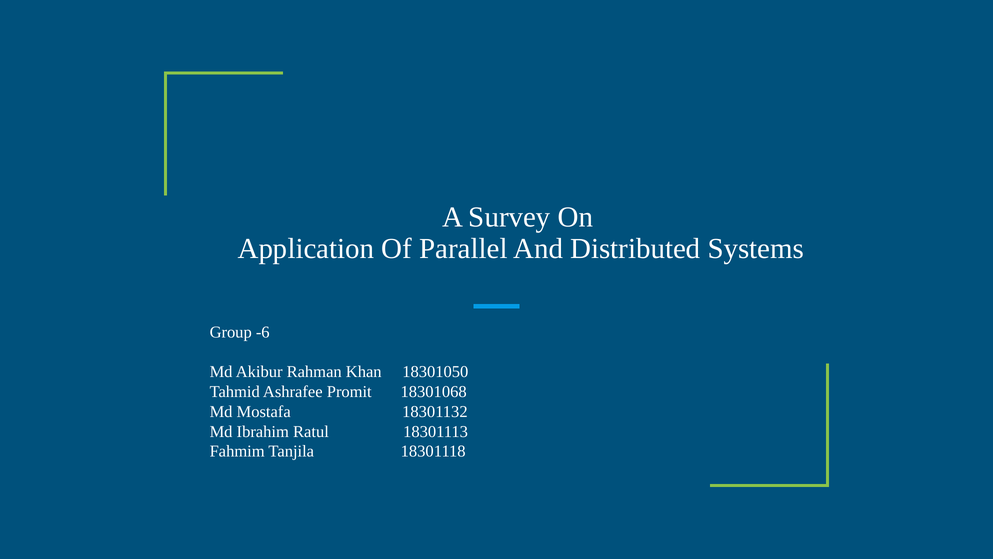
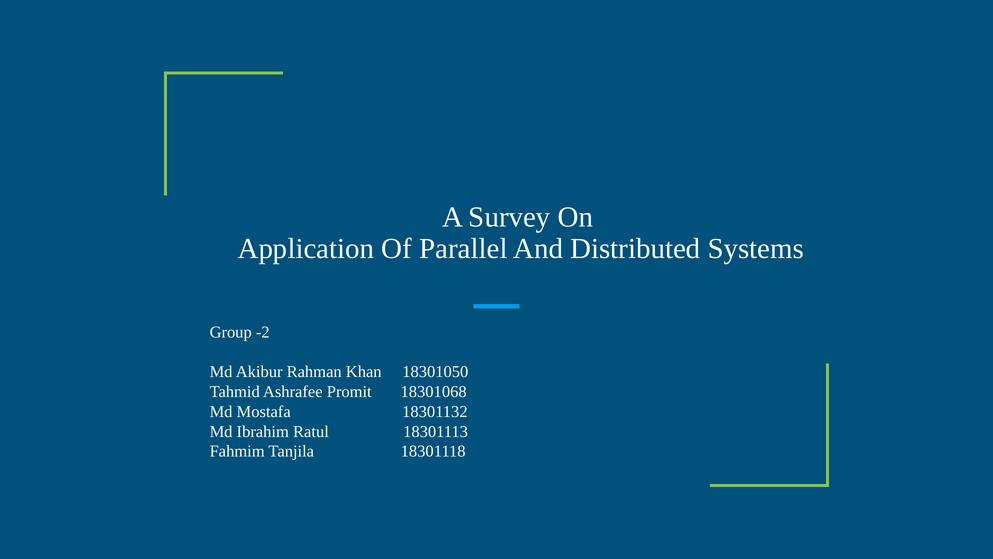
-6: -6 -> -2
